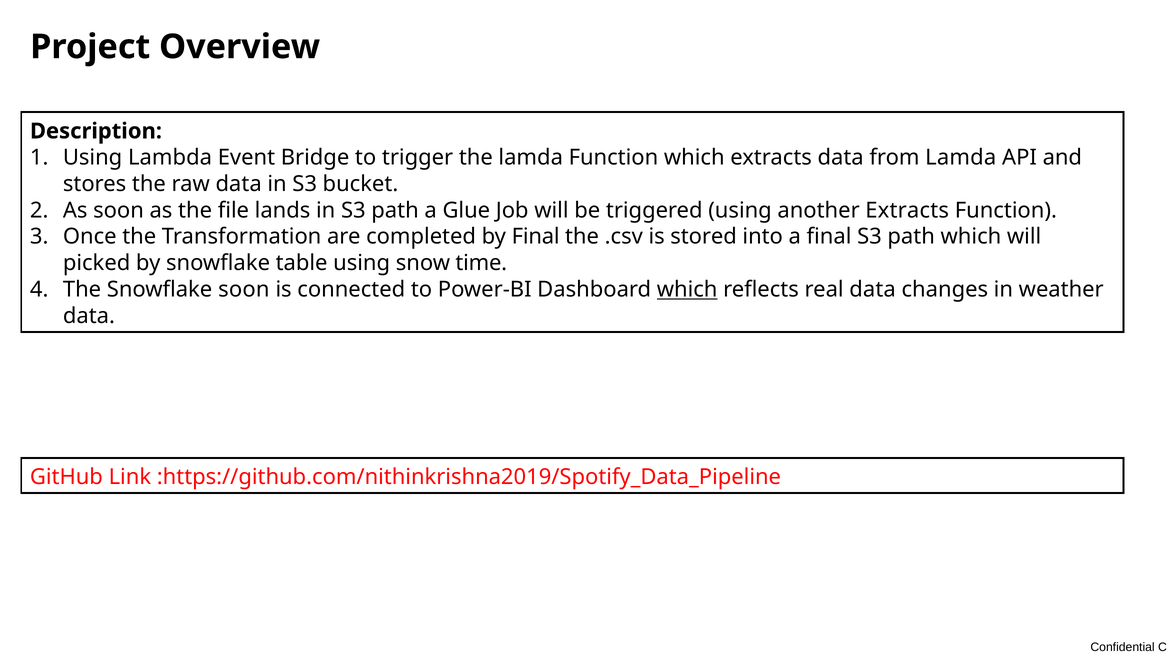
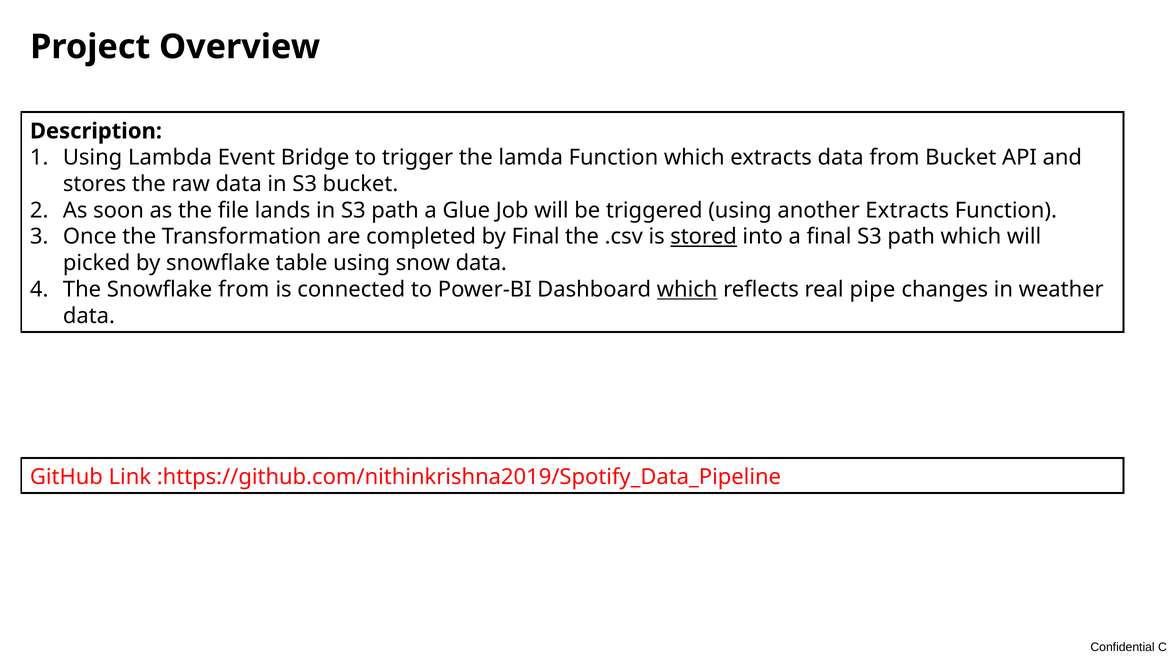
from Lamda: Lamda -> Bucket
stored underline: none -> present
snow time: time -> data
Snowflake soon: soon -> from
real data: data -> pipe
